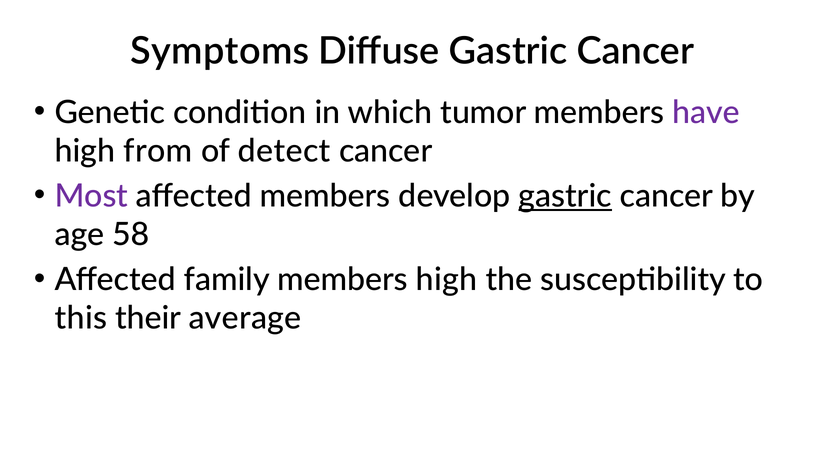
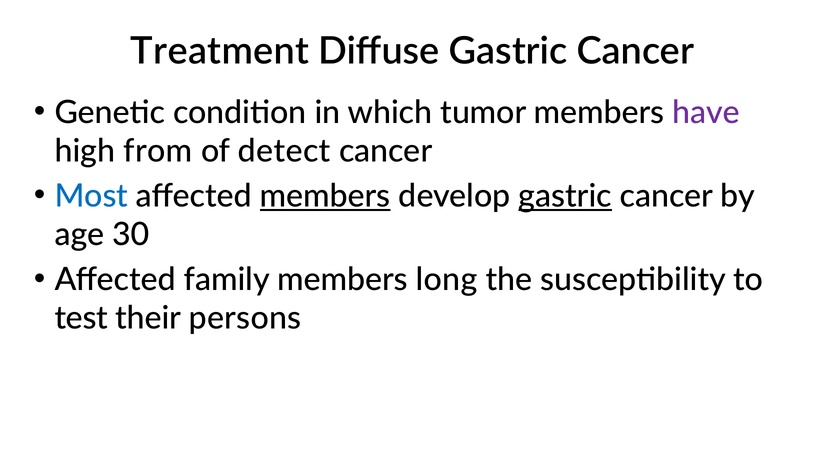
Symptoms: Symptoms -> Treatment
Most colour: purple -> blue
members at (325, 196) underline: none -> present
58: 58 -> 30
members high: high -> long
this: this -> test
average: average -> persons
